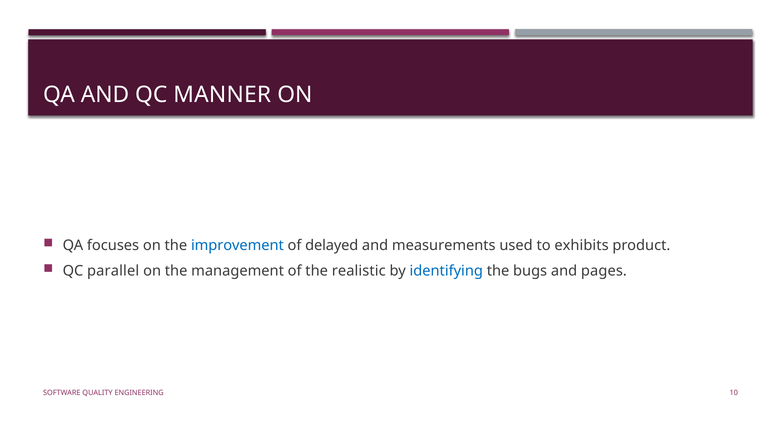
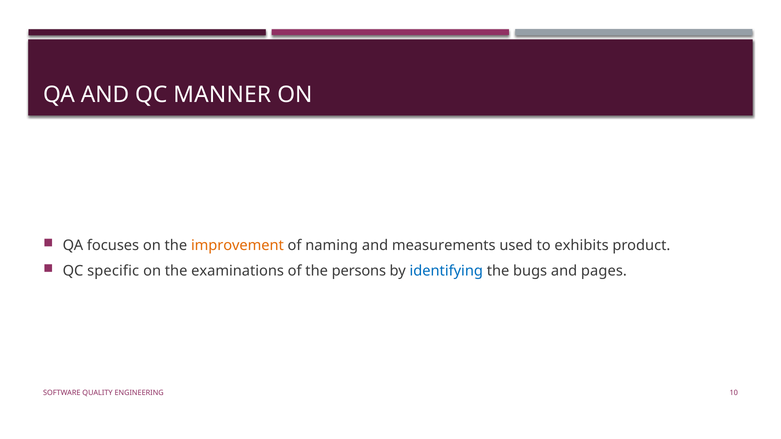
improvement colour: blue -> orange
delayed: delayed -> naming
parallel: parallel -> specific
management: management -> examinations
realistic: realistic -> persons
